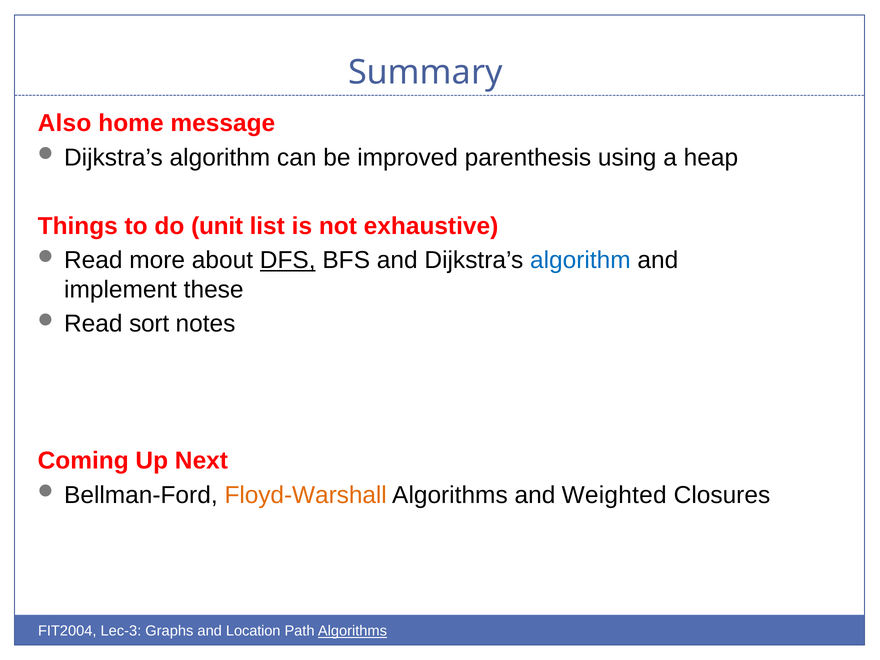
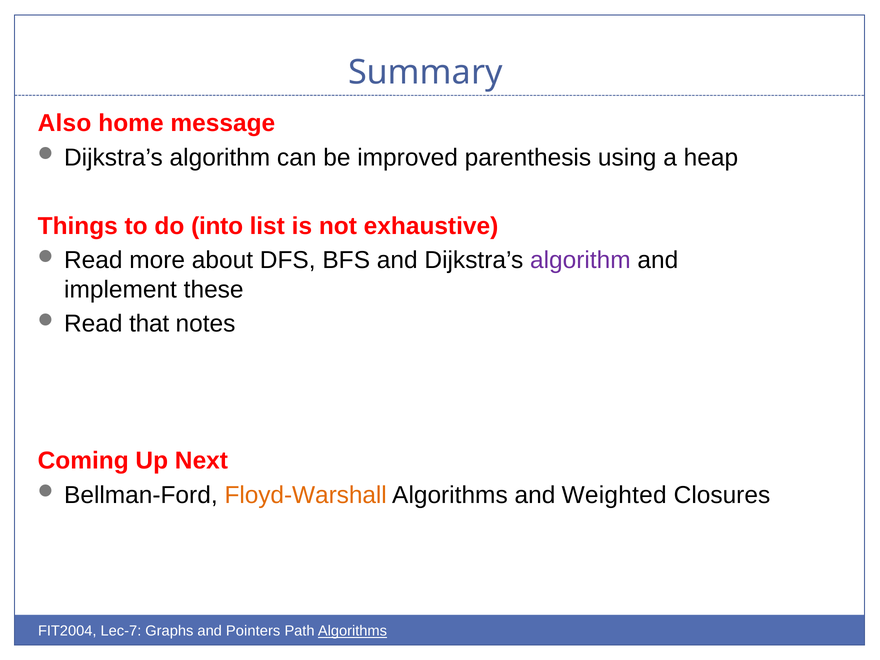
unit: unit -> into
DFS underline: present -> none
algorithm at (580, 260) colour: blue -> purple
sort: sort -> that
Lec-3: Lec-3 -> Lec-7
Location: Location -> Pointers
